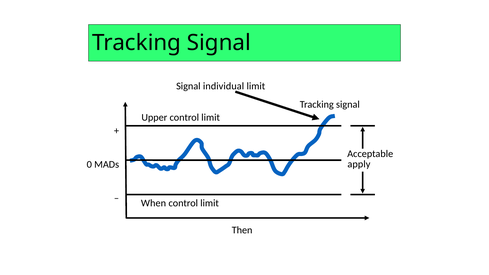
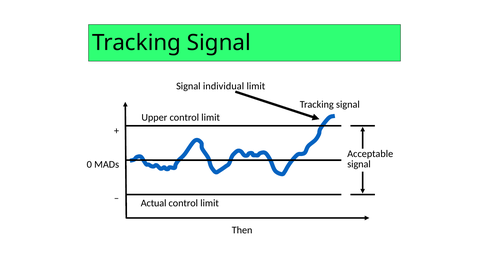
apply at (359, 164): apply -> signal
When: When -> Actual
